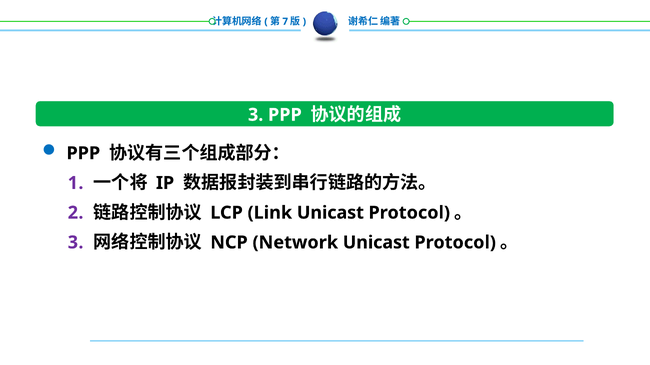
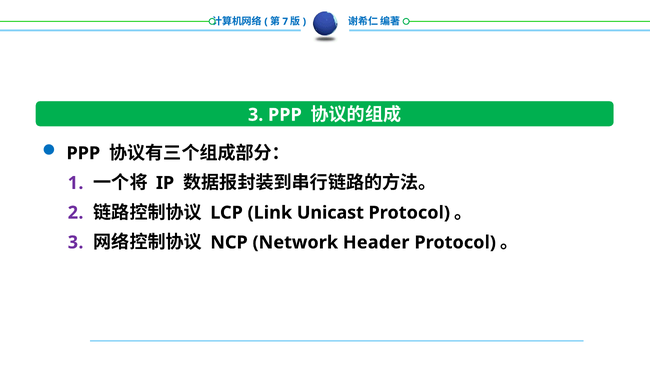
Network Unicast: Unicast -> Header
